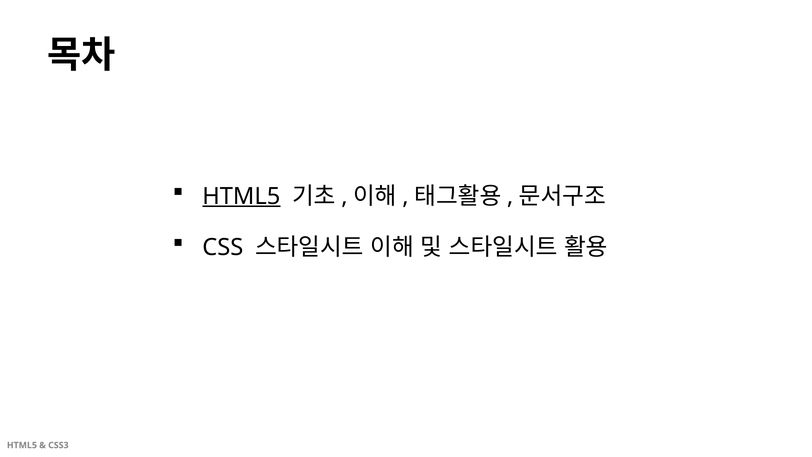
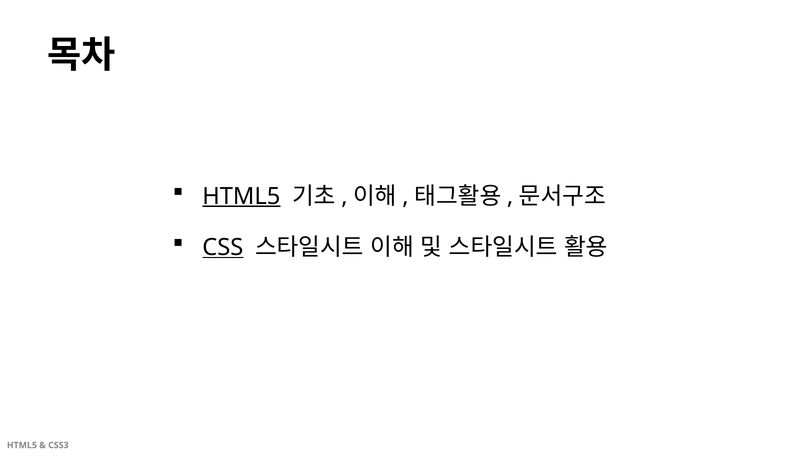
CSS underline: none -> present
